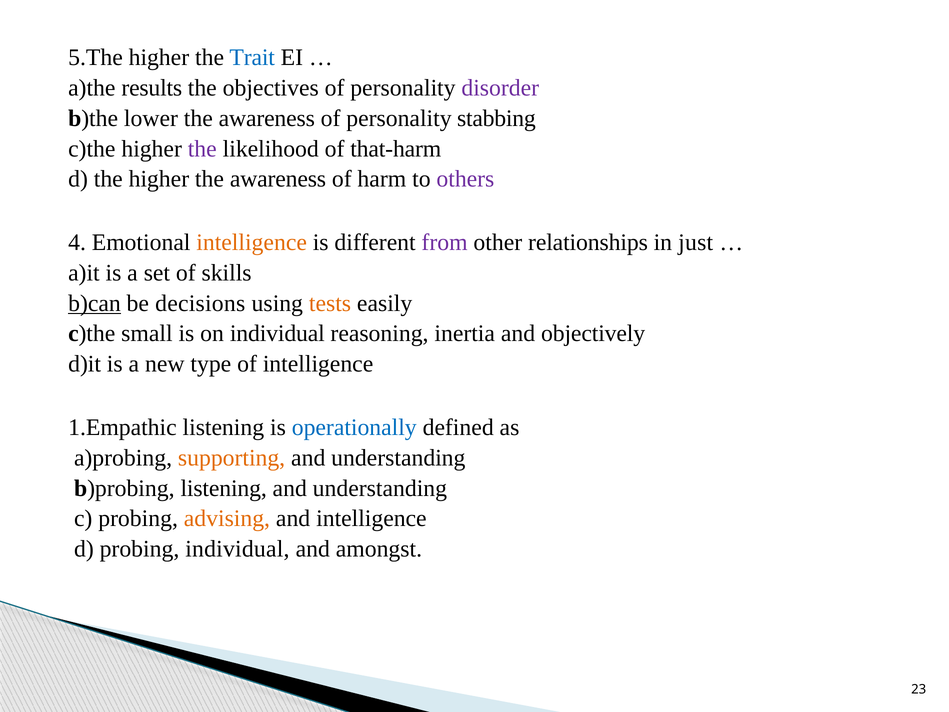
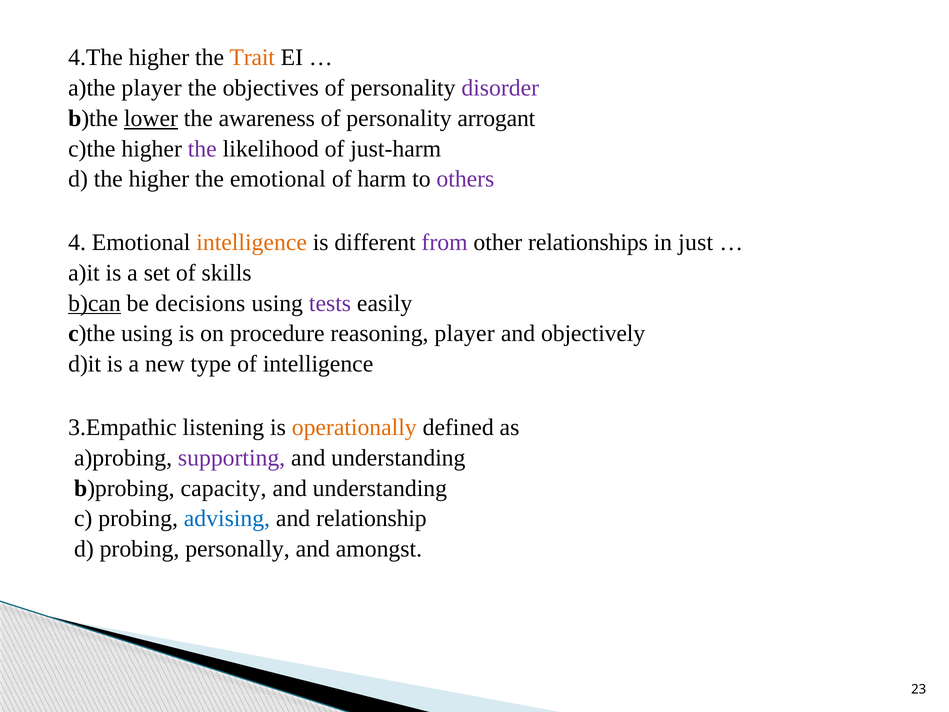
5.The: 5.The -> 4.The
Trait colour: blue -> orange
a)the results: results -> player
lower underline: none -> present
stabbing: stabbing -> arrogant
that-harm: that-harm -> just-harm
higher the awareness: awareness -> emotional
tests colour: orange -> purple
c)the small: small -> using
on individual: individual -> procedure
reasoning inertia: inertia -> player
1.Empathic: 1.Empathic -> 3.Empathic
operationally colour: blue -> orange
supporting colour: orange -> purple
b)probing listening: listening -> capacity
advising colour: orange -> blue
and intelligence: intelligence -> relationship
probing individual: individual -> personally
